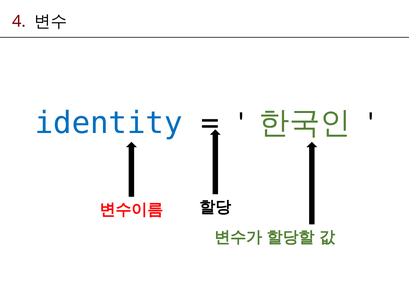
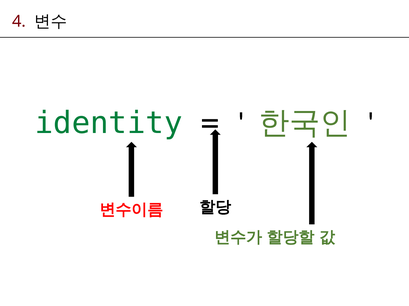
identity colour: blue -> green
